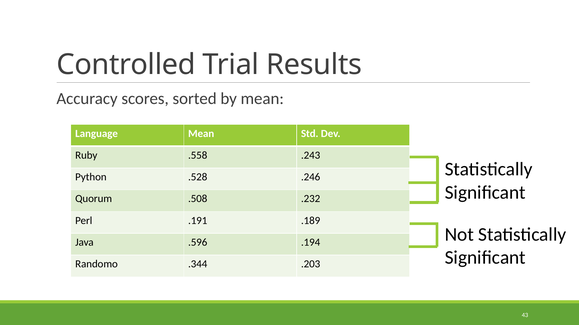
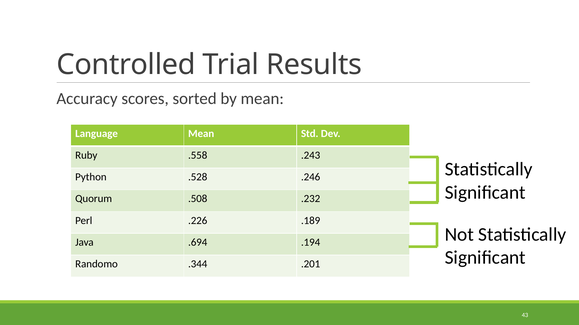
.191: .191 -> .226
.596: .596 -> .694
.203: .203 -> .201
